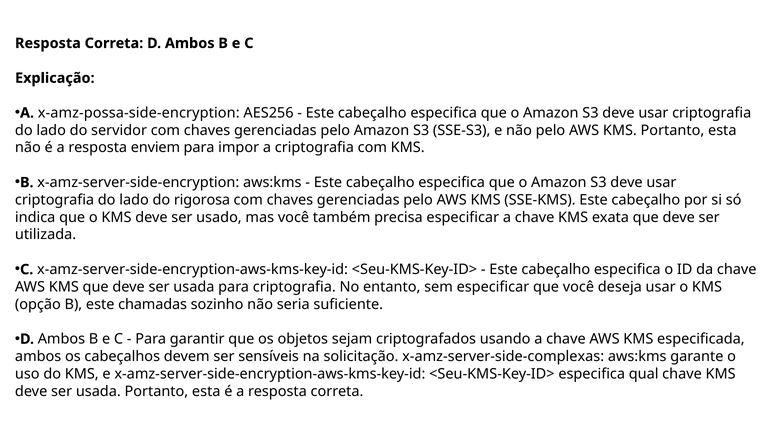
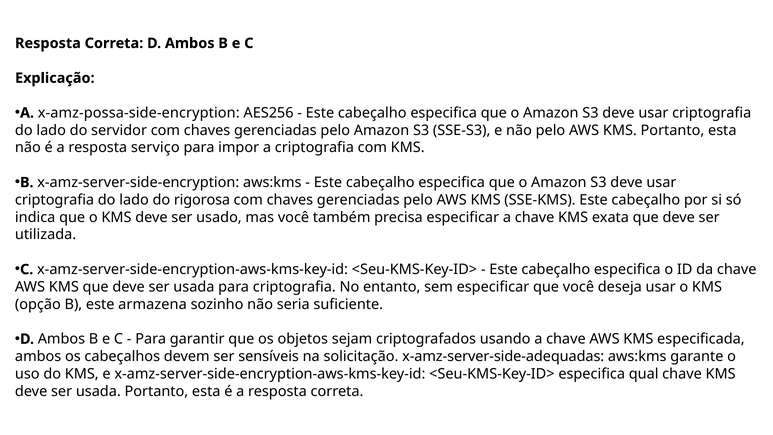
enviem: enviem -> serviço
chamadas: chamadas -> armazena
x-amz-server-side-complexas: x-amz-server-side-complexas -> x-amz-server-side-adequadas
